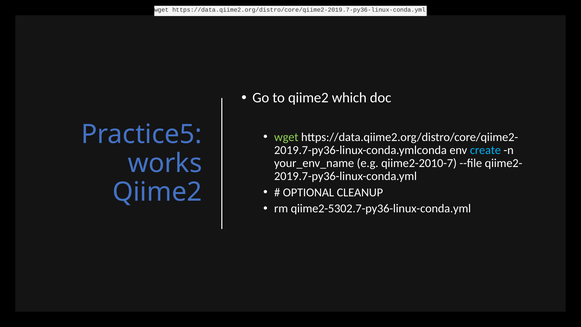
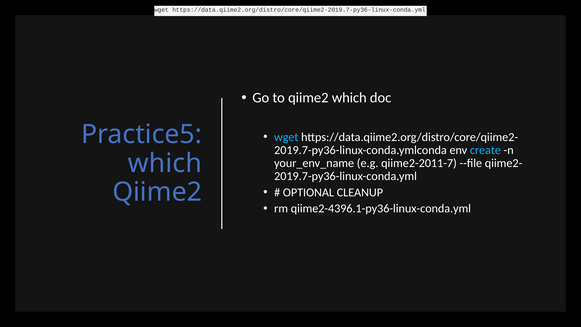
wget at (286, 137) colour: light green -> light blue
works at (165, 163): works -> which
qiime2-2010-7: qiime2-2010-7 -> qiime2-2011-7
qiime2-5302.7-py36-linux-conda.yml: qiime2-5302.7-py36-linux-conda.yml -> qiime2-4396.1-py36-linux-conda.yml
